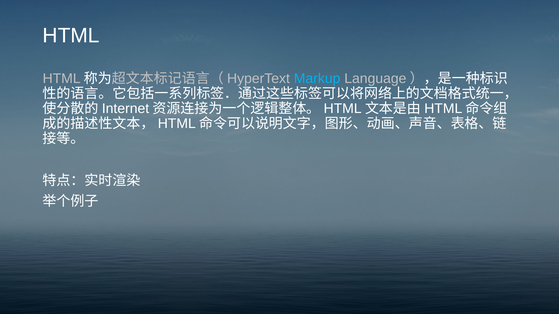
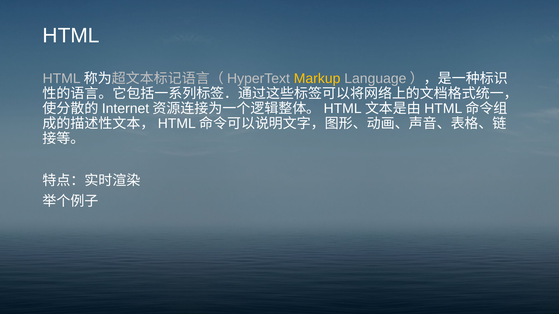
Markup colour: light blue -> yellow
